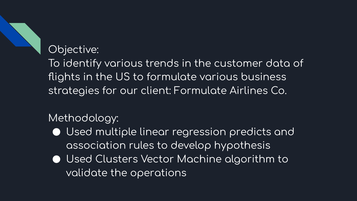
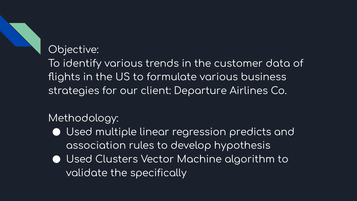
client Formulate: Formulate -> Departure
operations: operations -> specifically
